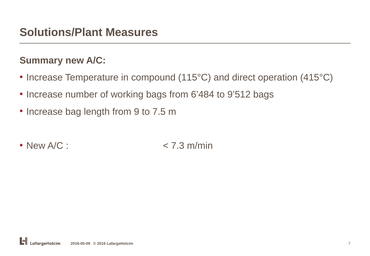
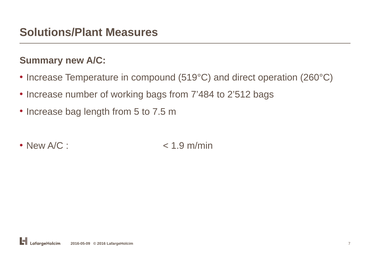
115°C: 115°C -> 519°C
415°C: 415°C -> 260°C
6’484: 6’484 -> 7’484
9’512: 9’512 -> 2’512
9: 9 -> 5
7.3: 7.3 -> 1.9
